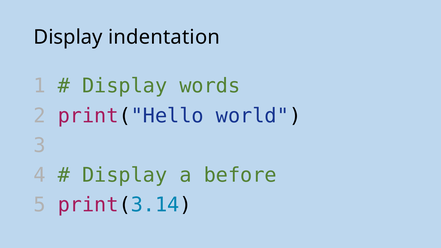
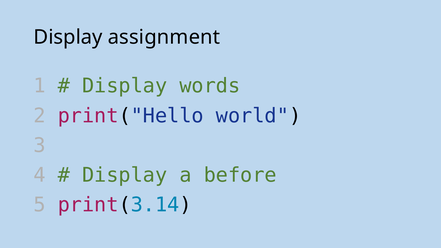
indentation: indentation -> assignment
